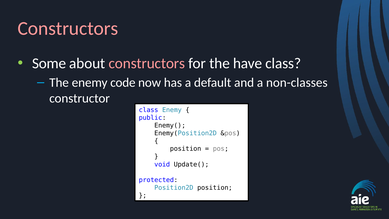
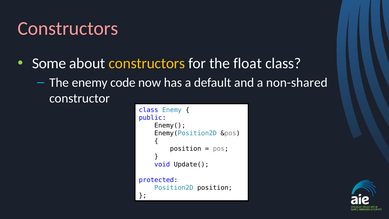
constructors at (147, 63) colour: pink -> yellow
have: have -> float
non-classes: non-classes -> non-shared
